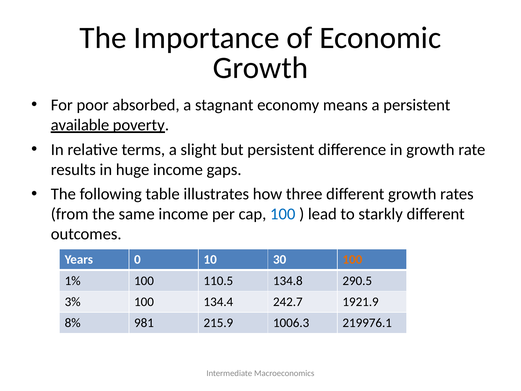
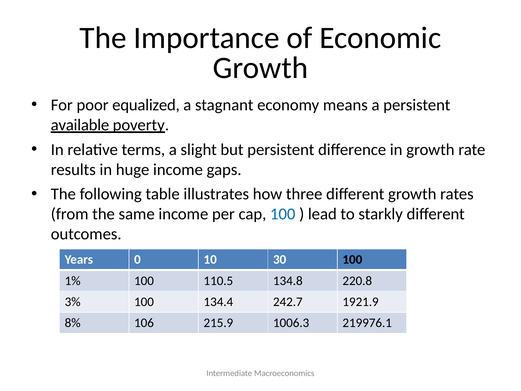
absorbed: absorbed -> equalized
100 at (352, 259) colour: orange -> black
290.5: 290.5 -> 220.8
981: 981 -> 106
